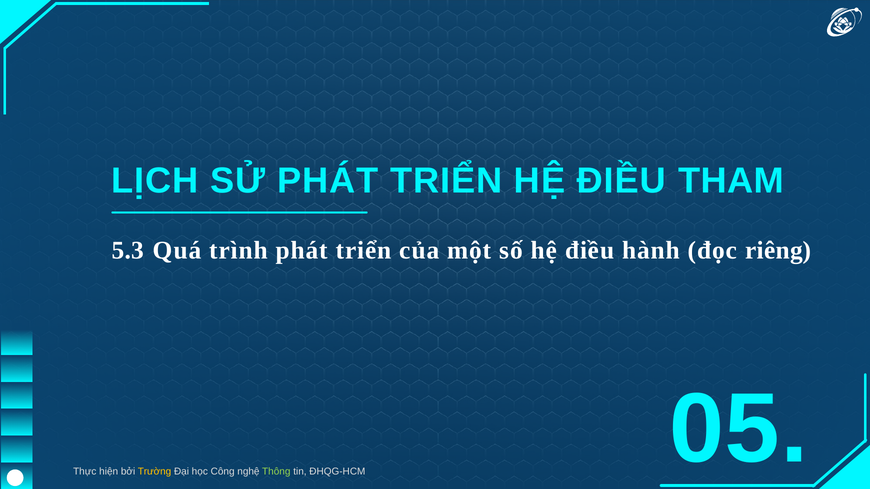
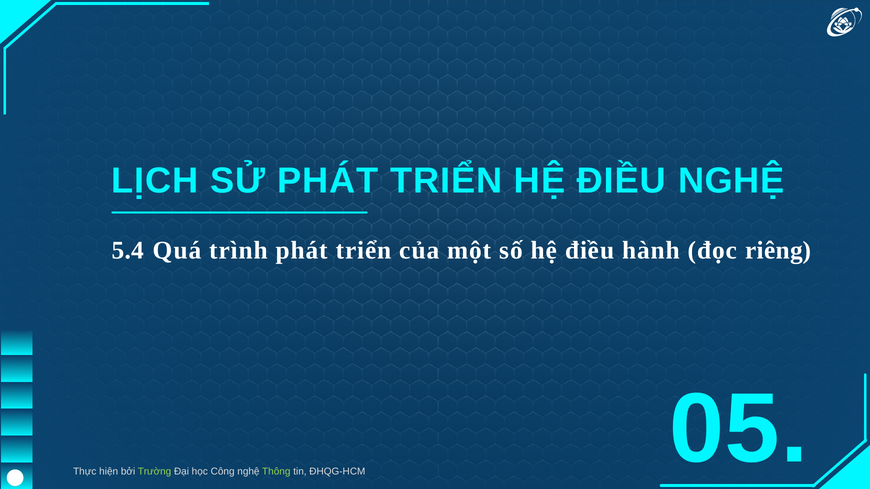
ĐIỀU THAM: THAM -> NGHỆ
5.3: 5.3 -> 5.4
Trường colour: yellow -> light green
